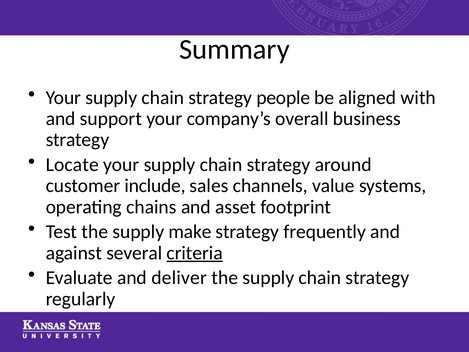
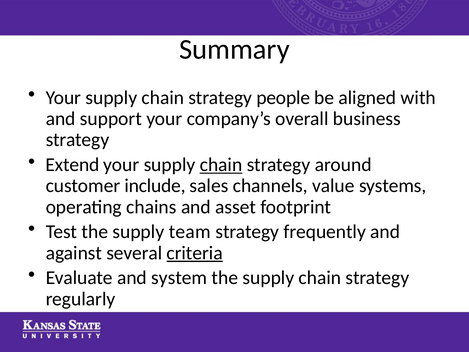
Locate: Locate -> Extend
chain at (221, 165) underline: none -> present
make: make -> team
deliver: deliver -> system
